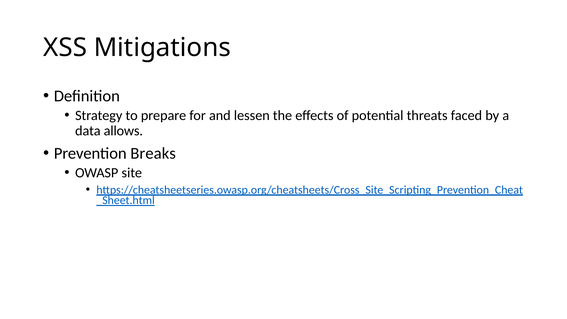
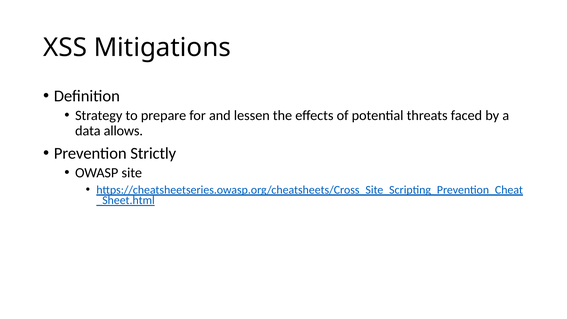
Breaks: Breaks -> Strictly
